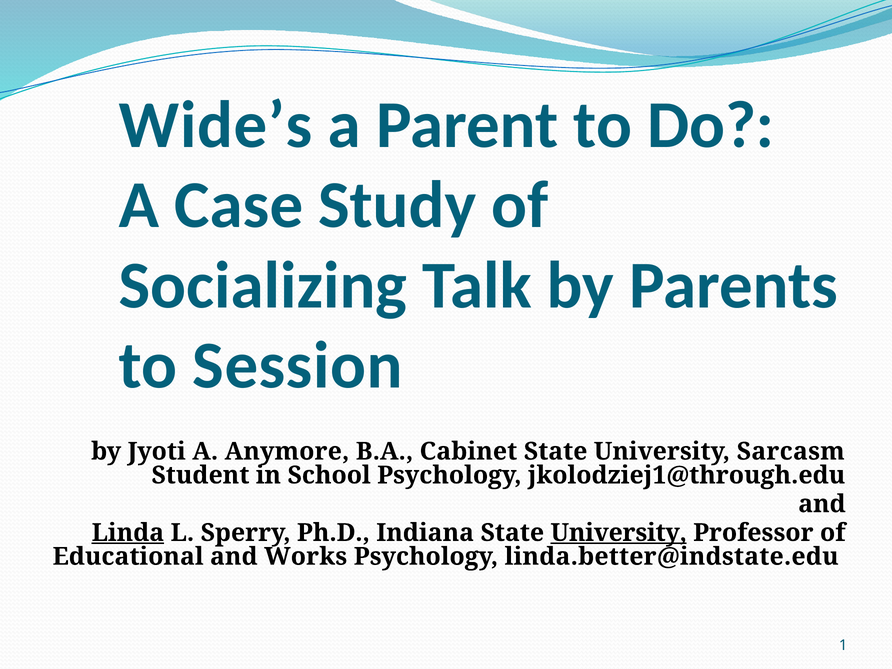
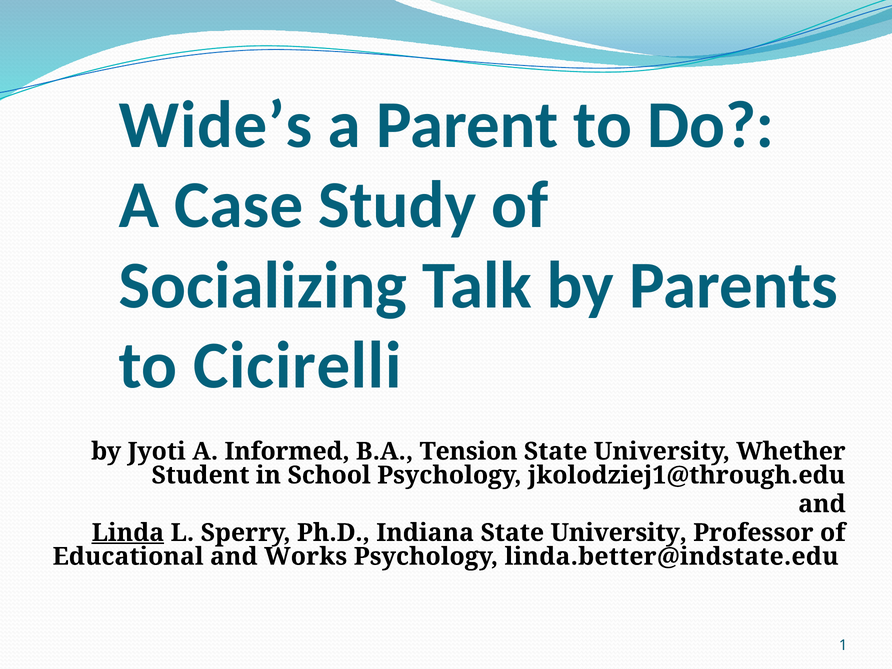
Session: Session -> Cicirelli
Anymore: Anymore -> Informed
Cabinet: Cabinet -> Tension
Sarcasm: Sarcasm -> Whether
University at (619, 533) underline: present -> none
